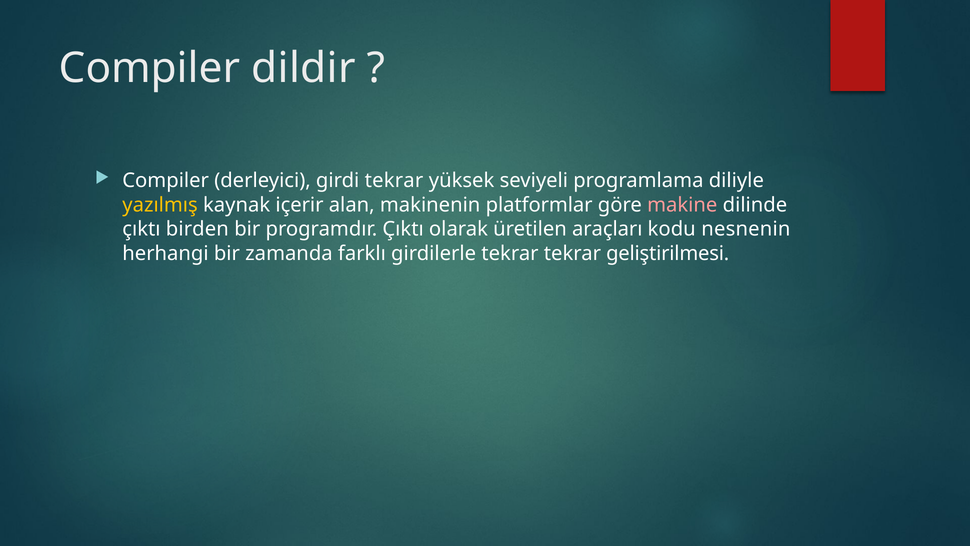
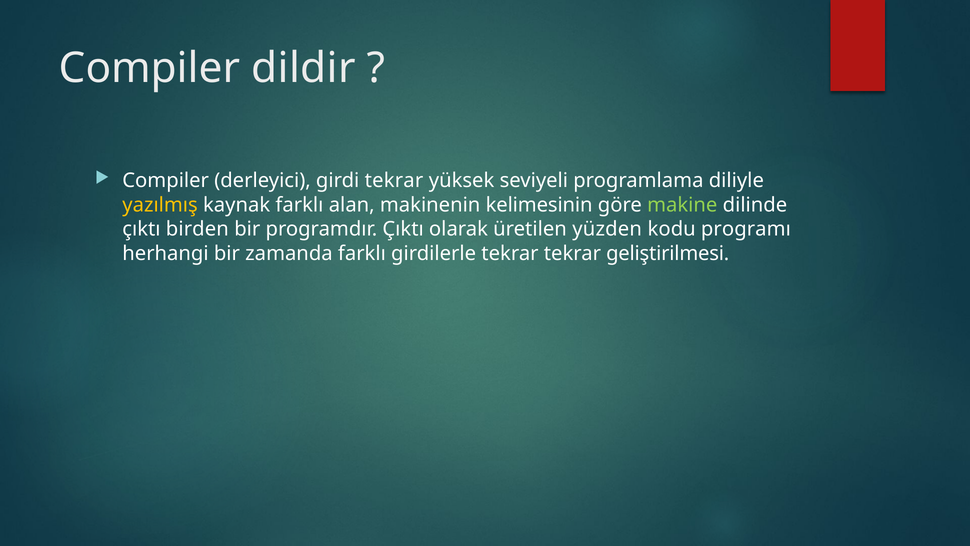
kaynak içerir: içerir -> farklı
platformlar: platformlar -> kelimesinin
makine colour: pink -> light green
araçları: araçları -> yüzden
nesnenin: nesnenin -> programı
